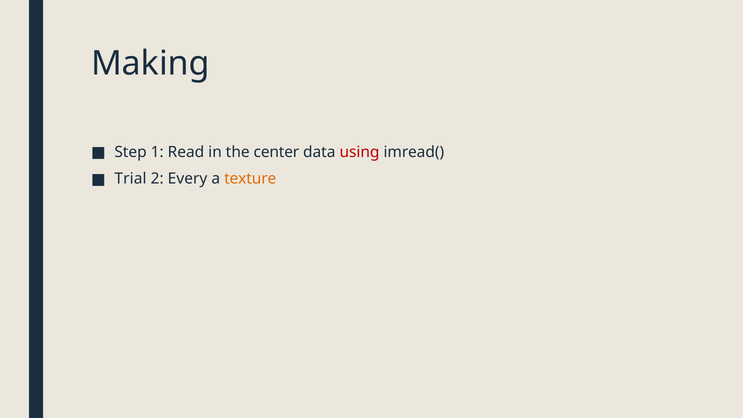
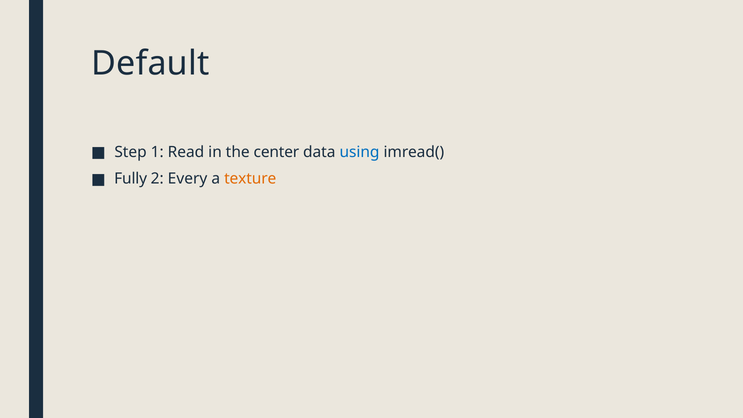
Making: Making -> Default
using colour: red -> blue
Trial: Trial -> Fully
